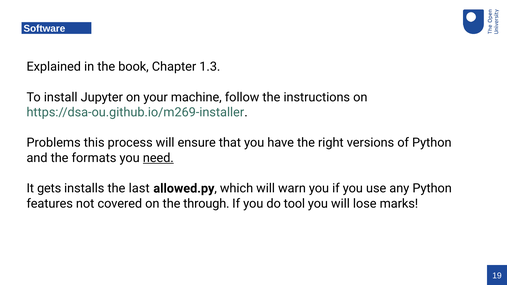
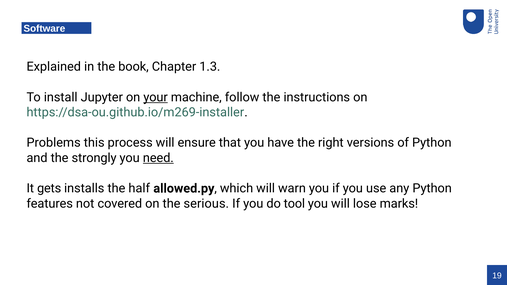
your underline: none -> present
formats: formats -> strongly
last: last -> half
through: through -> serious
